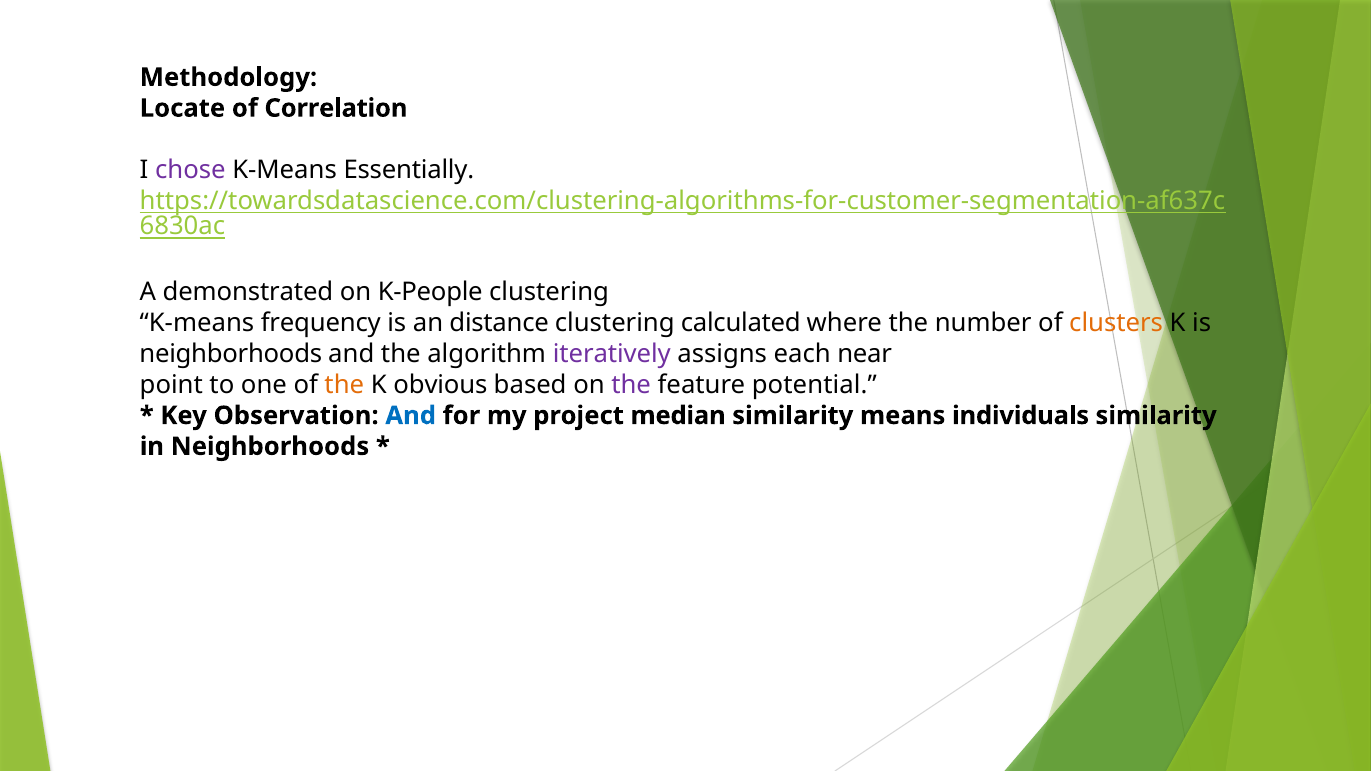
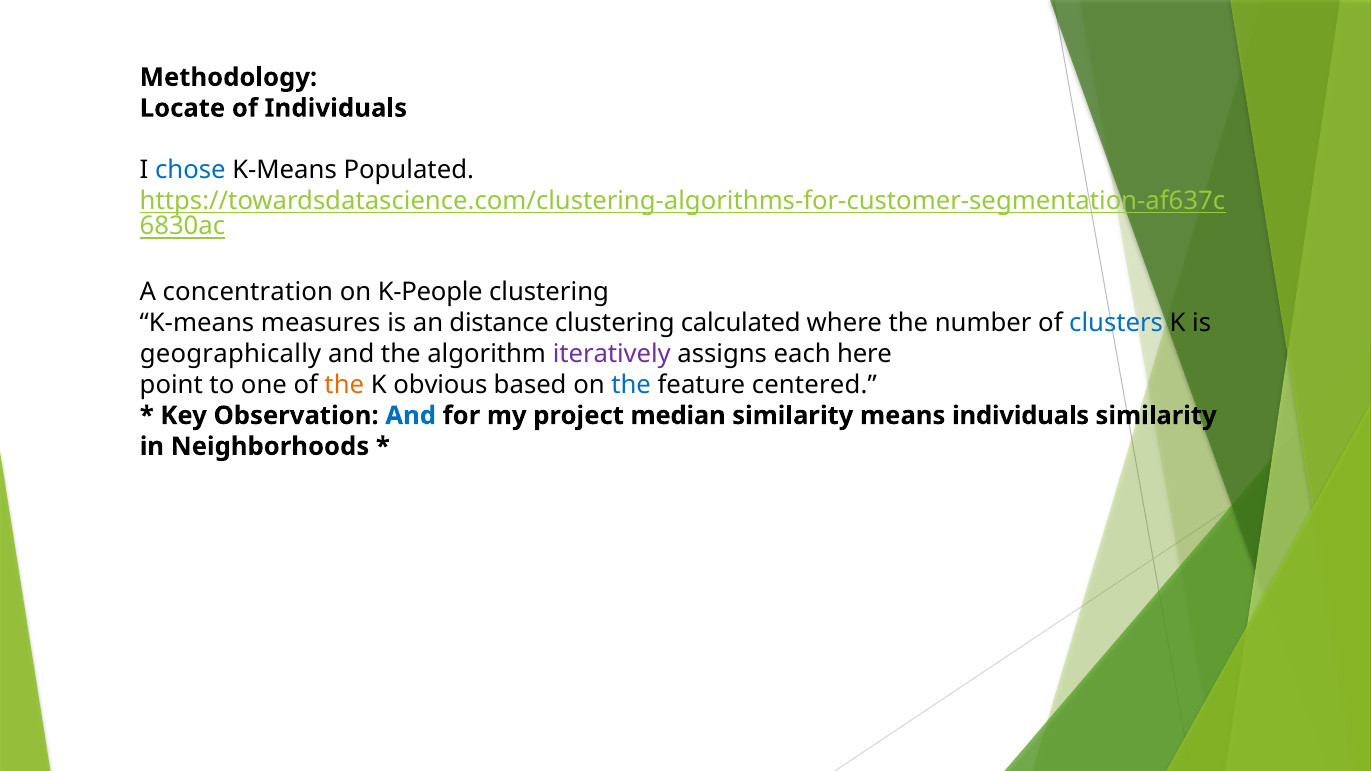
of Correlation: Correlation -> Individuals
chose colour: purple -> blue
Essentially: Essentially -> Populated
demonstrated: demonstrated -> concentration
frequency: frequency -> measures
clusters colour: orange -> blue
neighborhoods at (231, 354): neighborhoods -> geographically
near: near -> here
the at (631, 385) colour: purple -> blue
potential: potential -> centered
